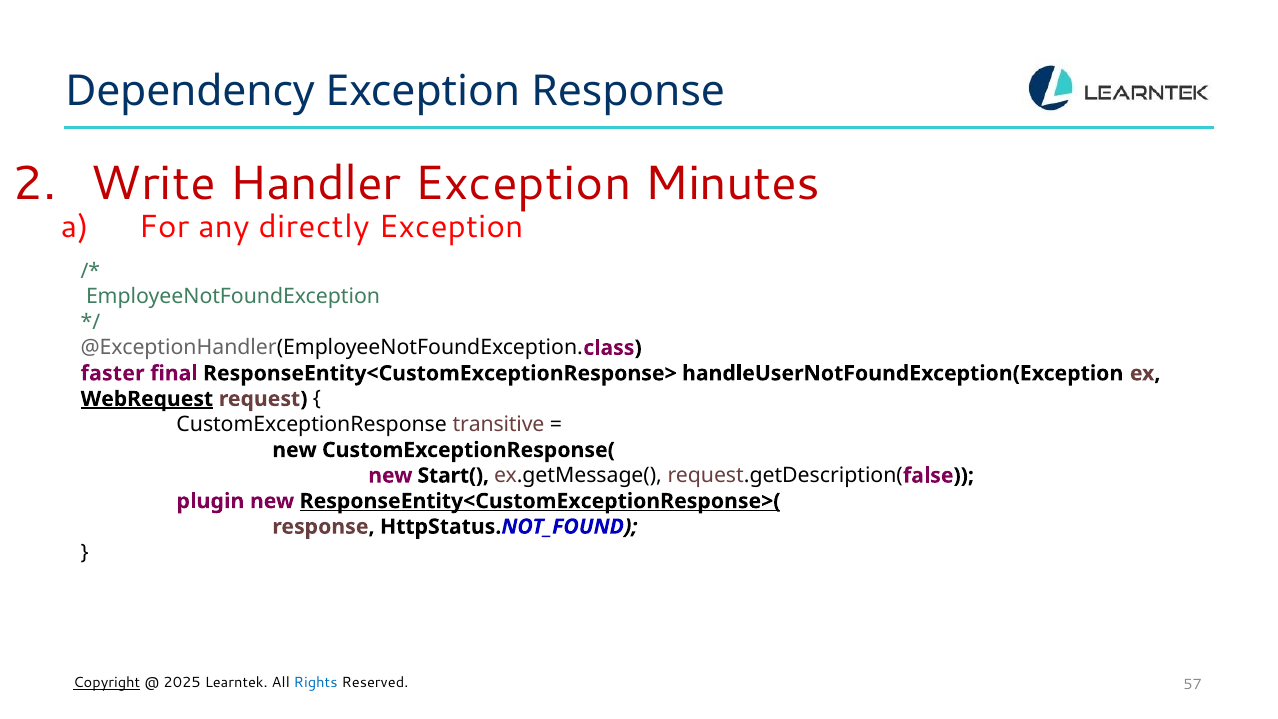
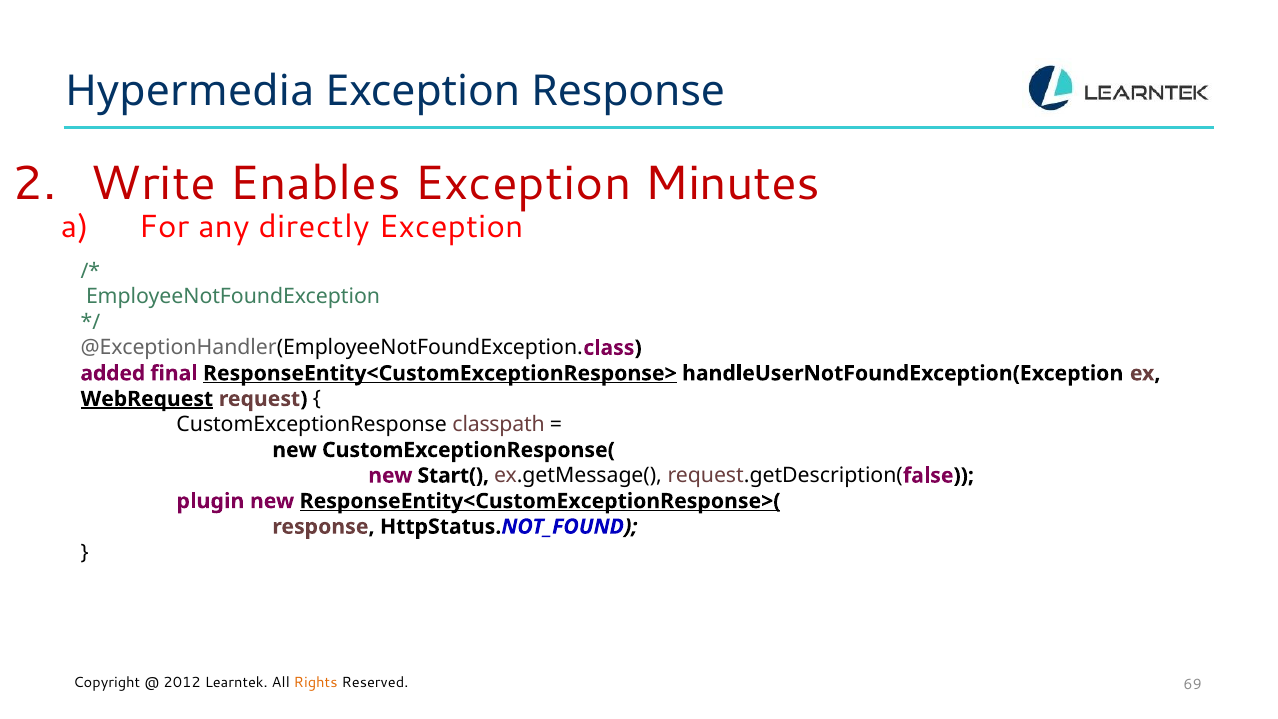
Dependency: Dependency -> Hypermedia
Handler: Handler -> Enables
faster: faster -> added
ResponseEntity<CustomExceptionResponse> underline: none -> present
transitive: transitive -> classpath
Copyright underline: present -> none
2025: 2025 -> 2012
Rights colour: blue -> orange
57: 57 -> 69
